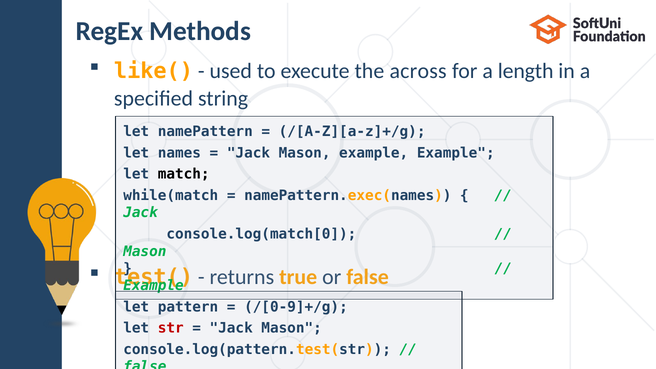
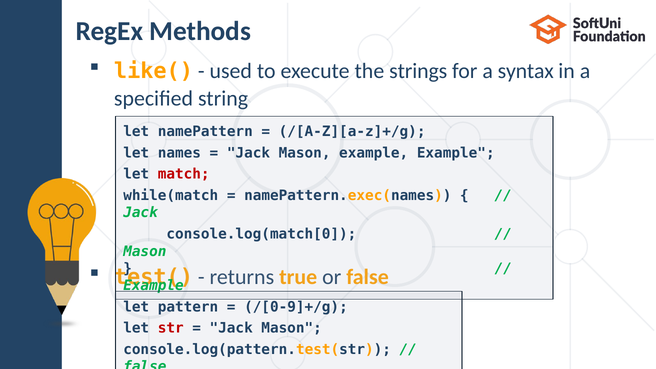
across: across -> strings
length: length -> syntax
match colour: black -> red
